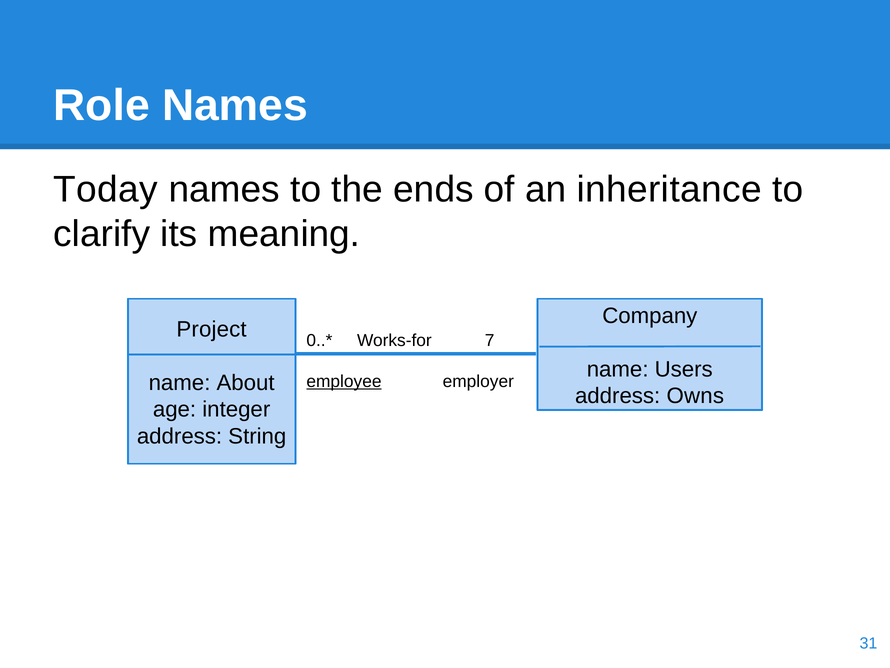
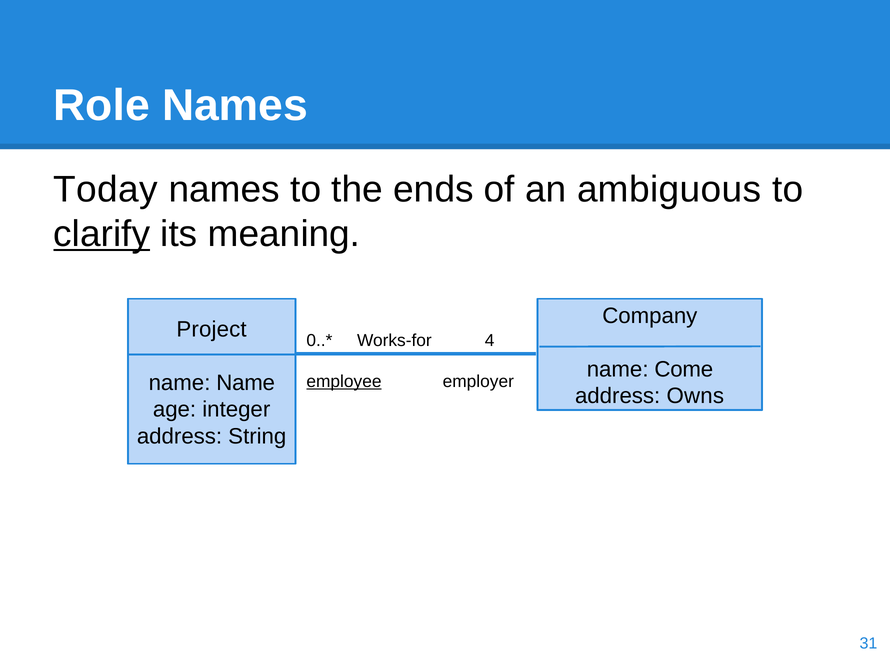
inheritance: inheritance -> ambiguous
clarify underline: none -> present
7: 7 -> 4
Users: Users -> Come
name About: About -> Name
